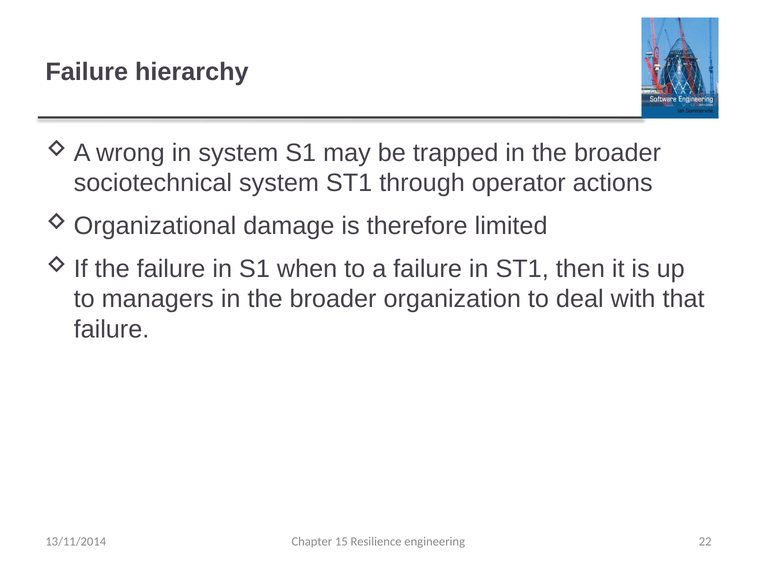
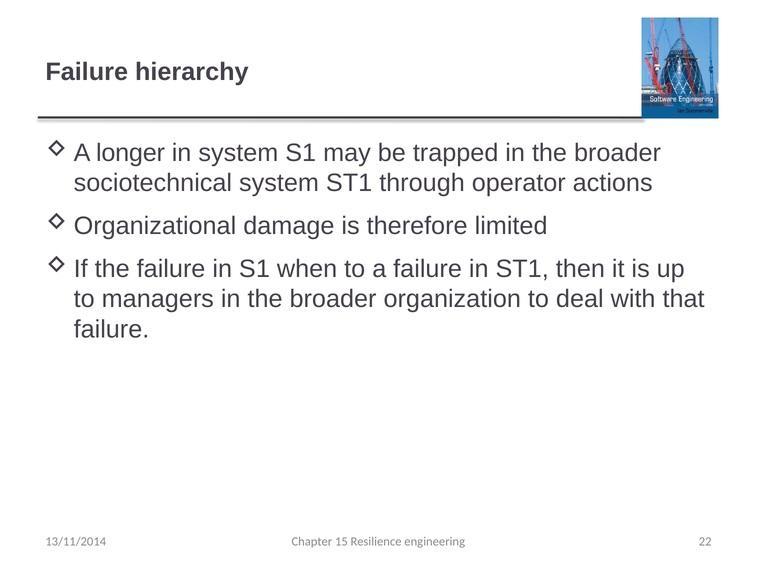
wrong: wrong -> longer
